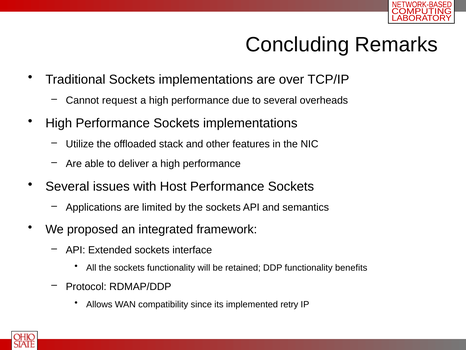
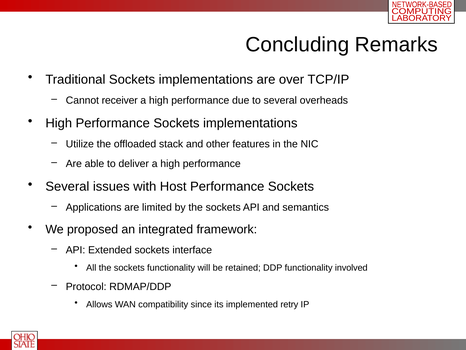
request: request -> receiver
benefits: benefits -> involved
